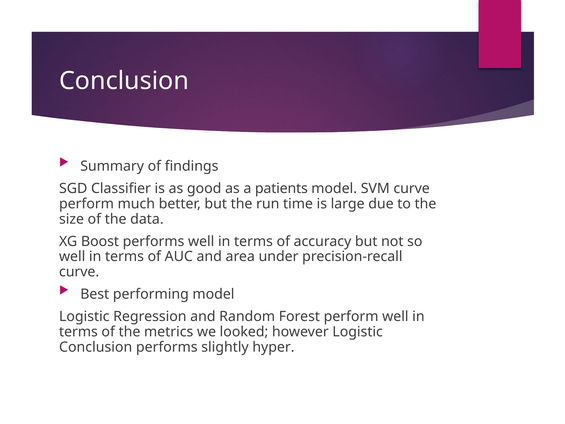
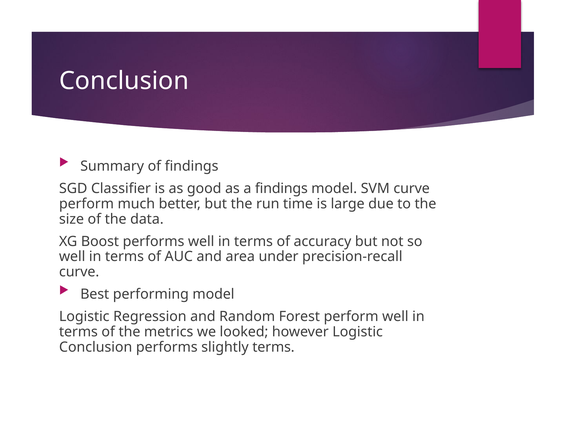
a patients: patients -> findings
slightly hyper: hyper -> terms
